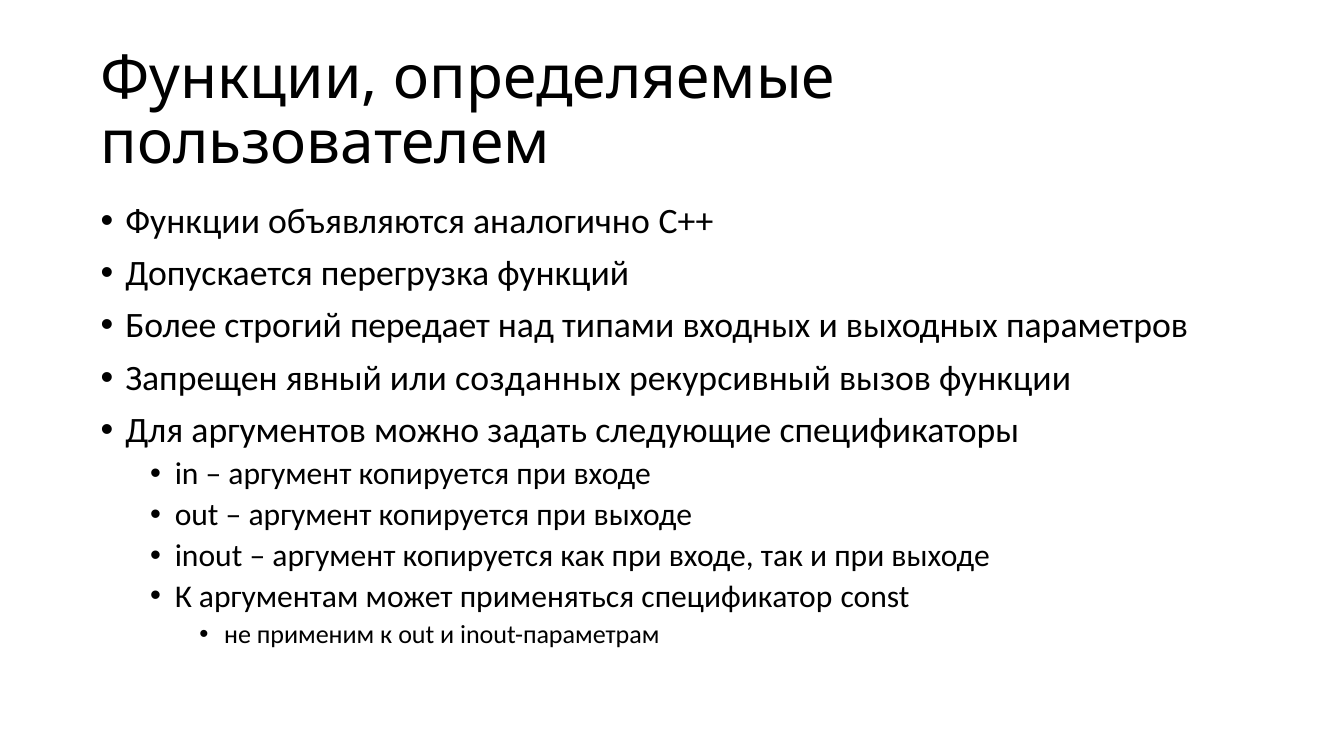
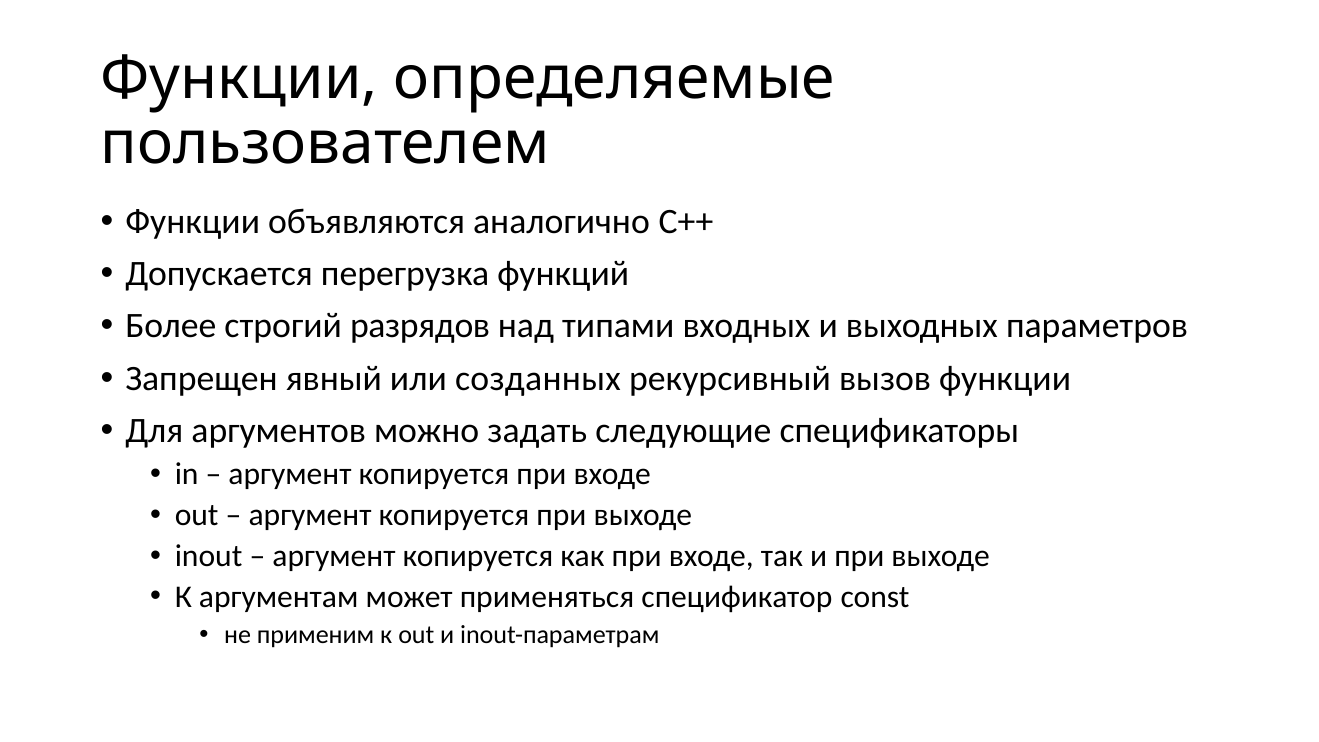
передает: передает -> разрядов
